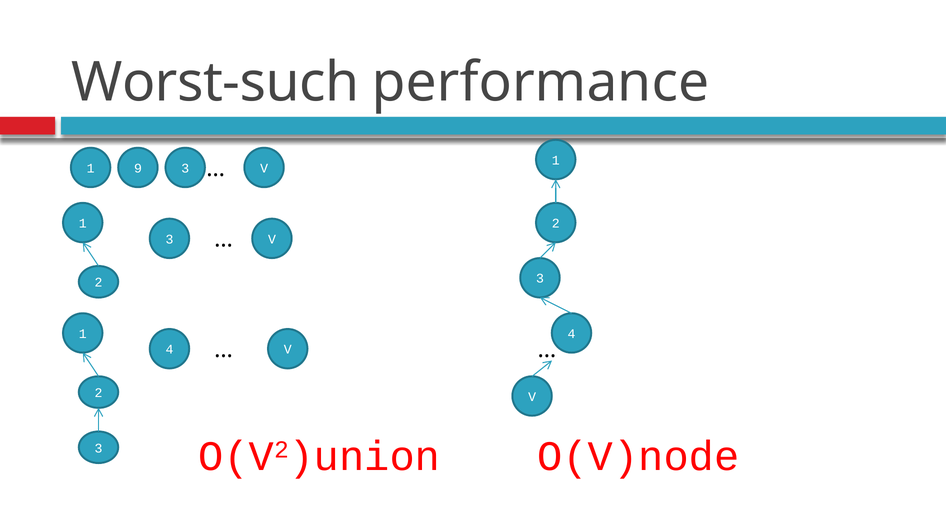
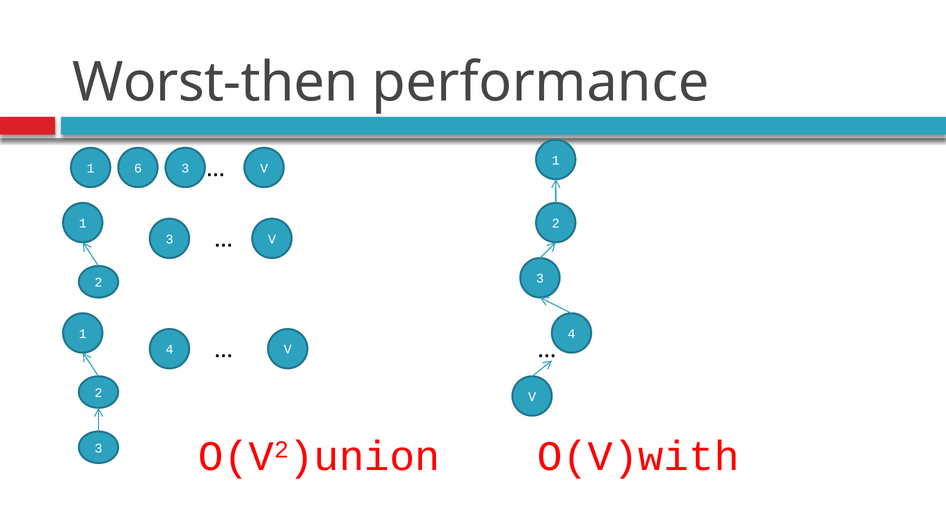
Worst-such: Worst-such -> Worst-then
9: 9 -> 6
O(V)node: O(V)node -> O(V)with
